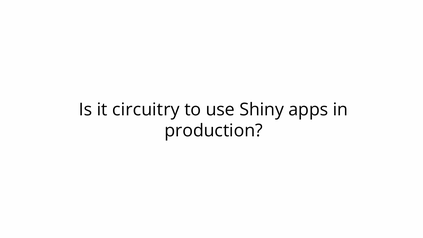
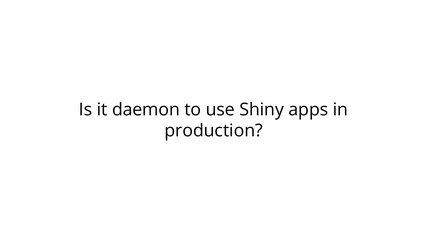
circuitry: circuitry -> daemon
